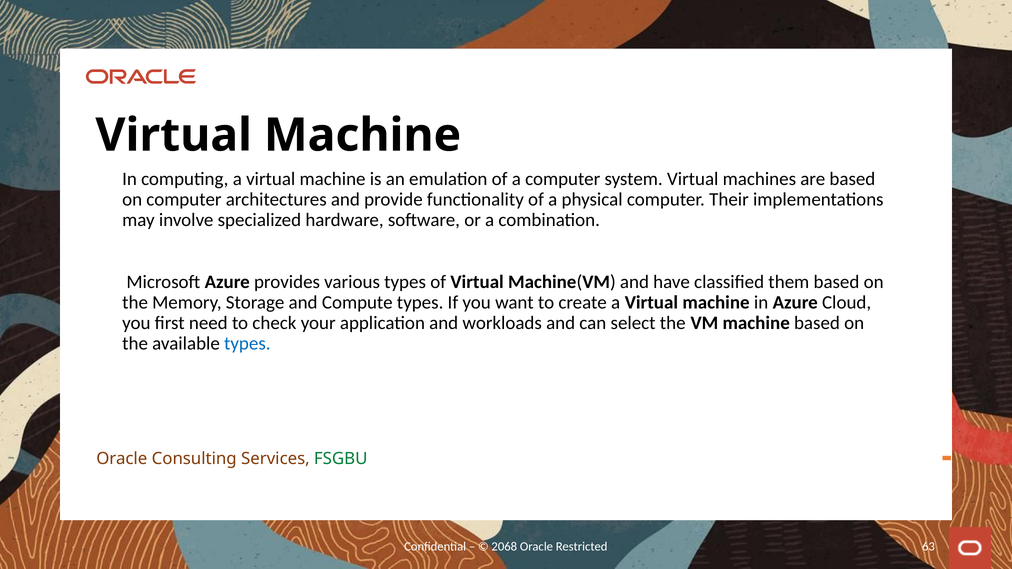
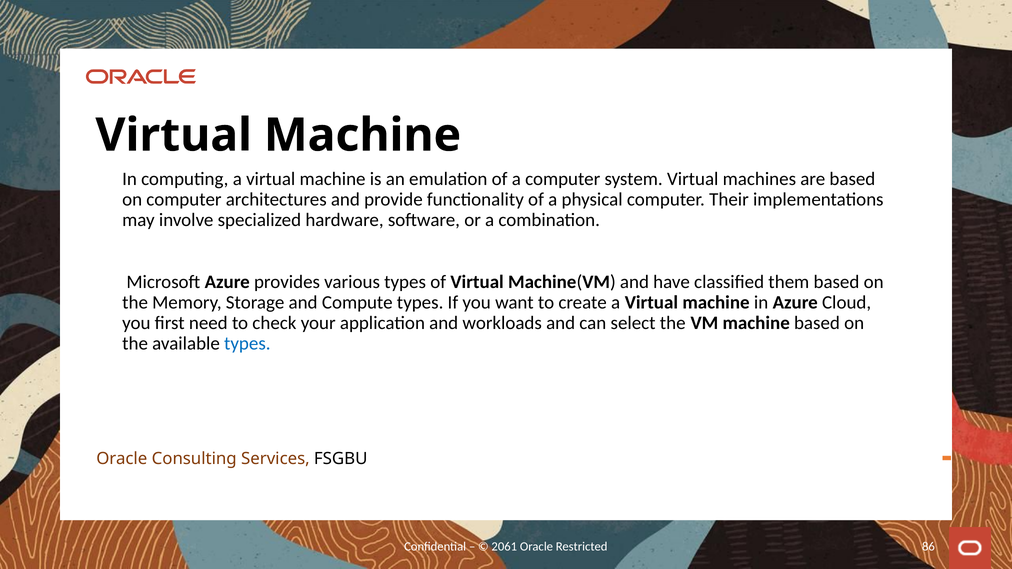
FSGBU colour: green -> black
2068: 2068 -> 2061
63: 63 -> 86
